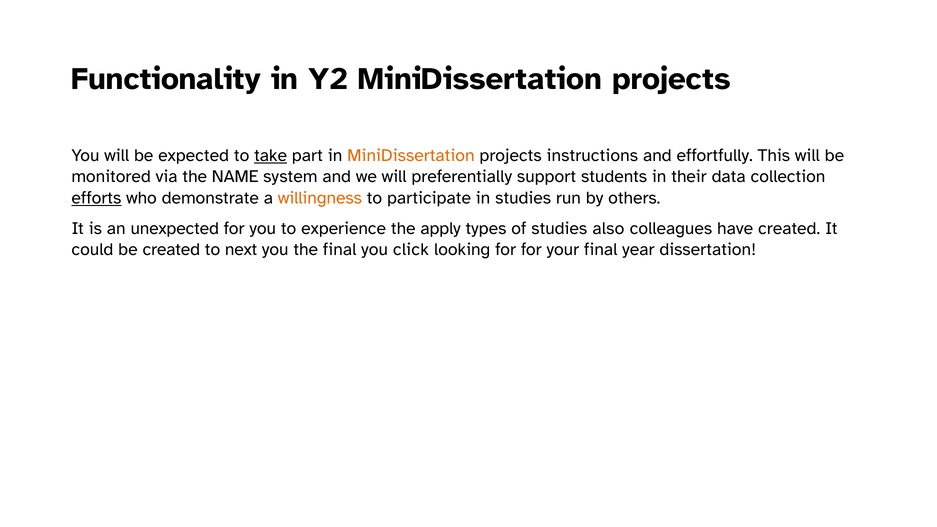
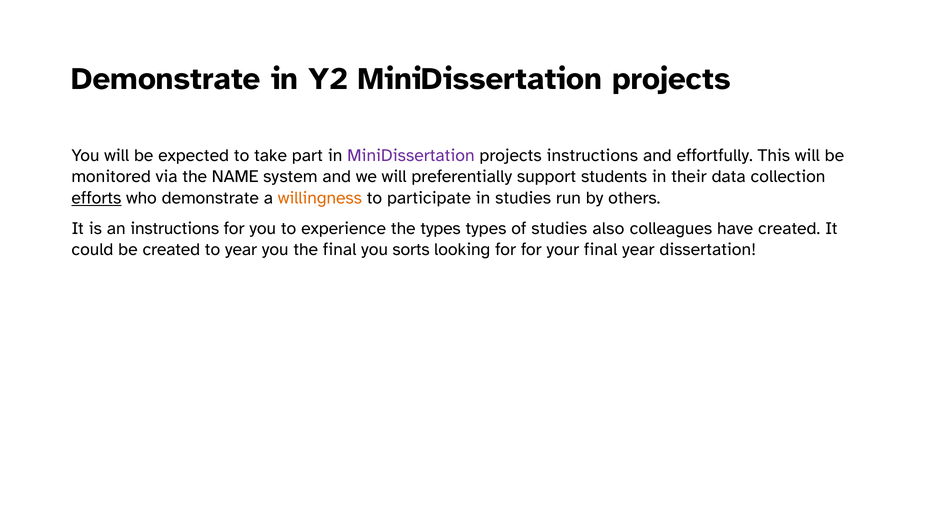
Functionality at (166, 79): Functionality -> Demonstrate
take underline: present -> none
MiniDissertation at (411, 156) colour: orange -> purple
an unexpected: unexpected -> instructions
the apply: apply -> types
to next: next -> year
click: click -> sorts
